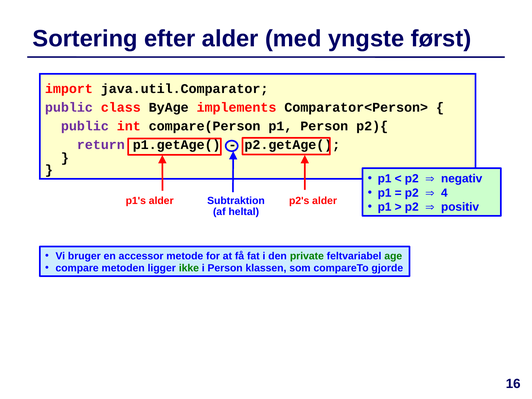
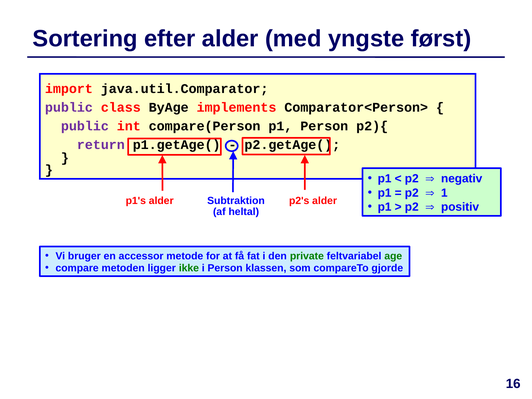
4: 4 -> 1
